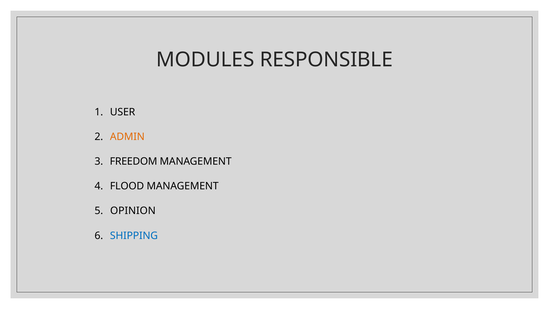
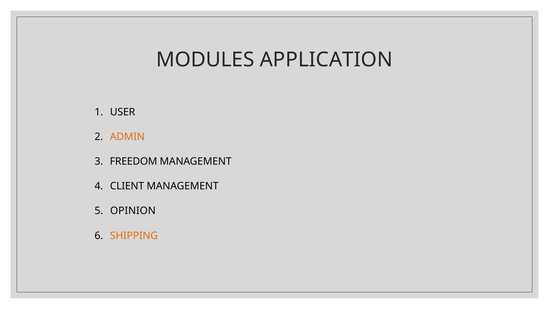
RESPONSIBLE: RESPONSIBLE -> APPLICATION
FLOOD: FLOOD -> CLIENT
SHIPPING colour: blue -> orange
